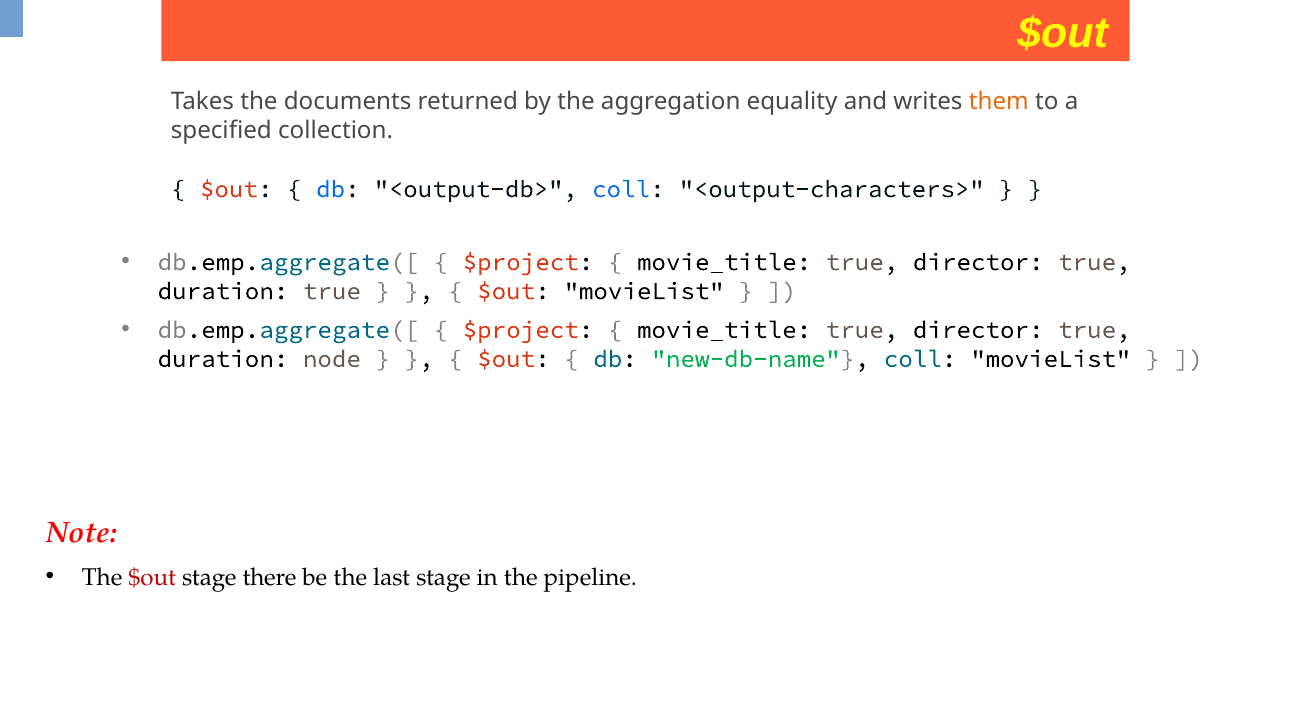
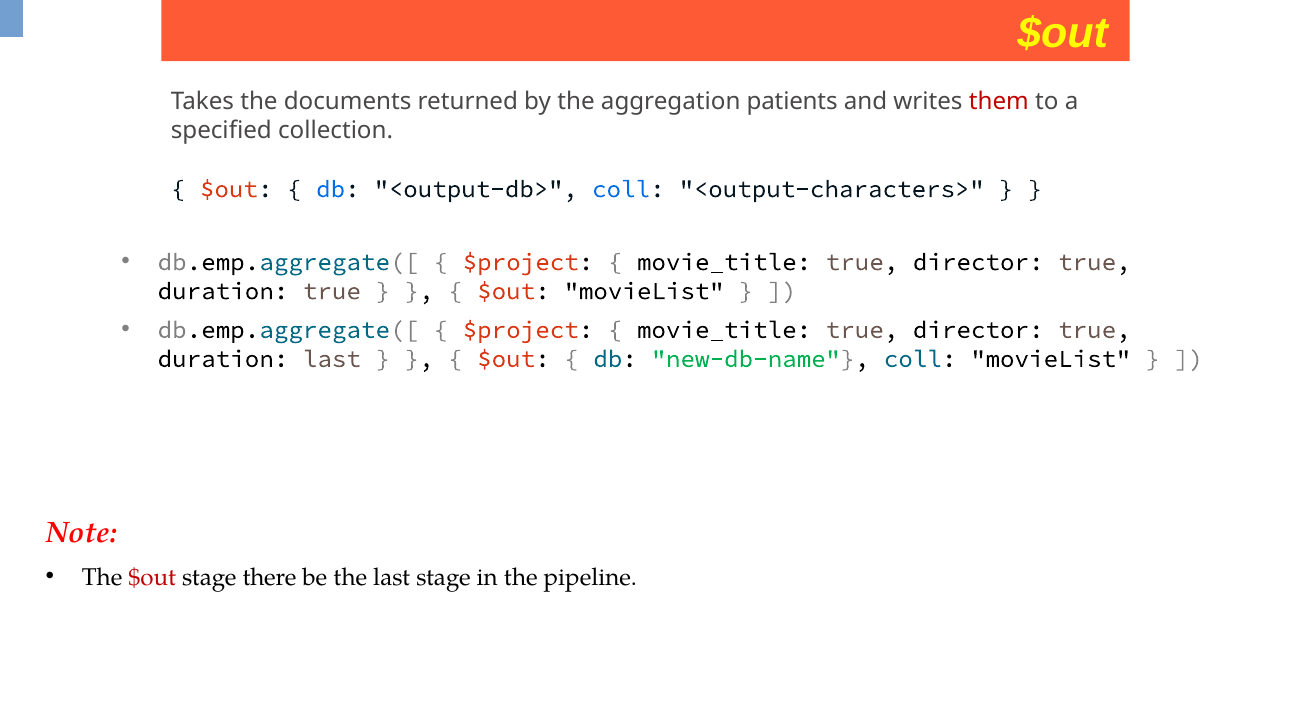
equality: equality -> patients
them colour: orange -> red
duration node: node -> last
